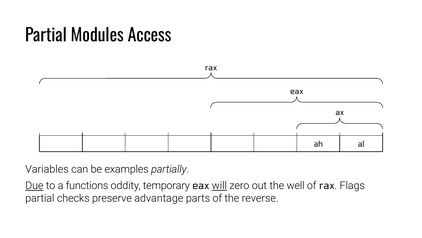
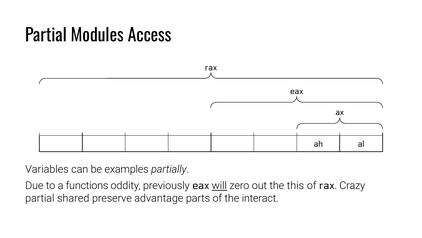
Due underline: present -> none
temporary: temporary -> previously
well: well -> this
Flags: Flags -> Crazy
checks: checks -> shared
reverse: reverse -> interact
